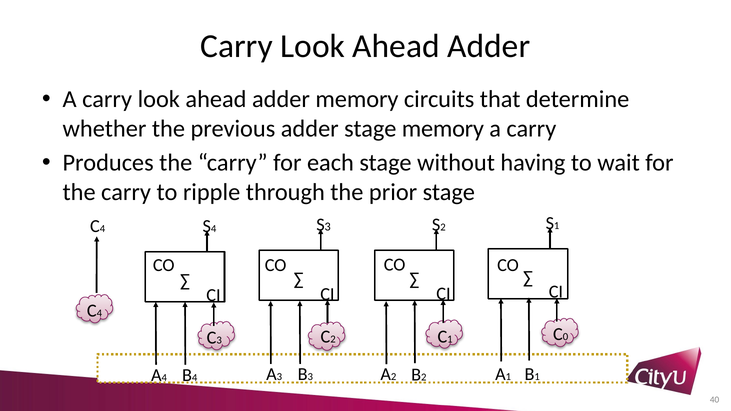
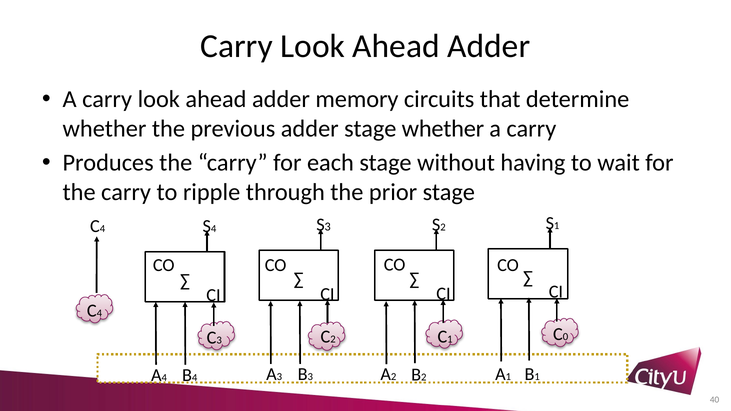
stage memory: memory -> whether
